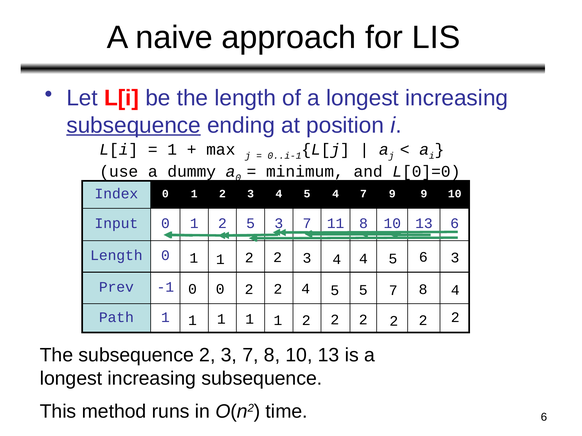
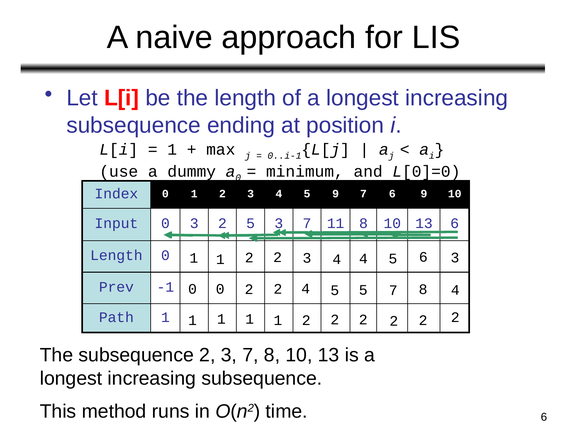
subsequence at (134, 125) underline: present -> none
5 4: 4 -> 9
7 9: 9 -> 6
1 at (194, 224): 1 -> 3
